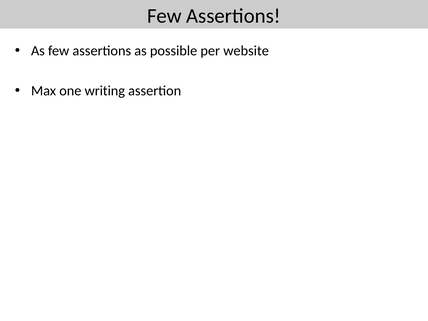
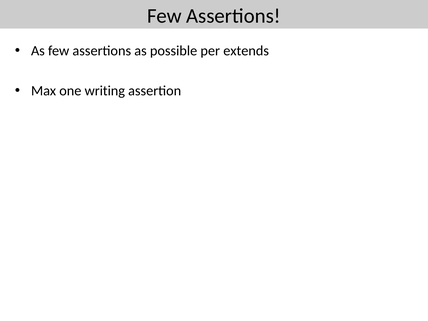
website: website -> extends
